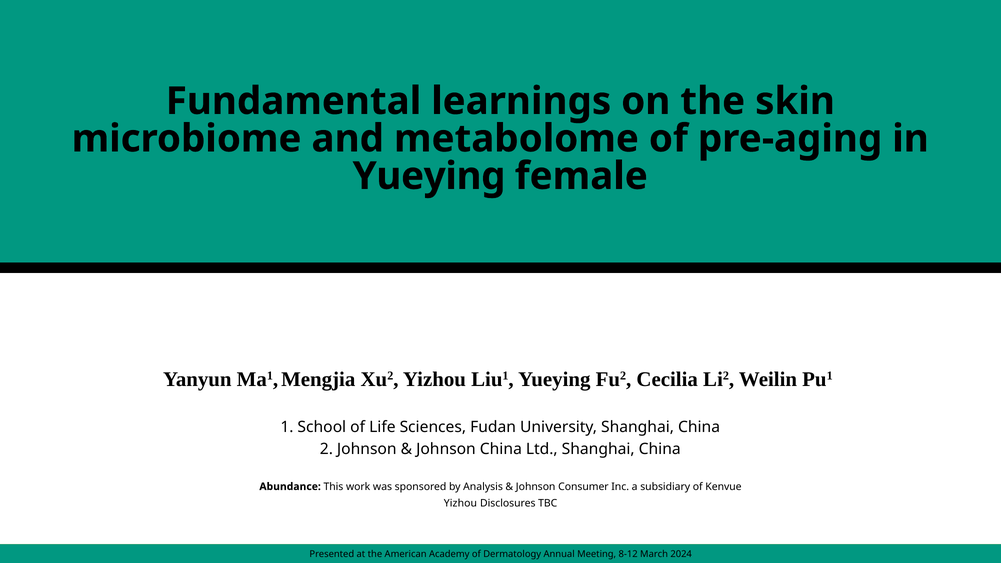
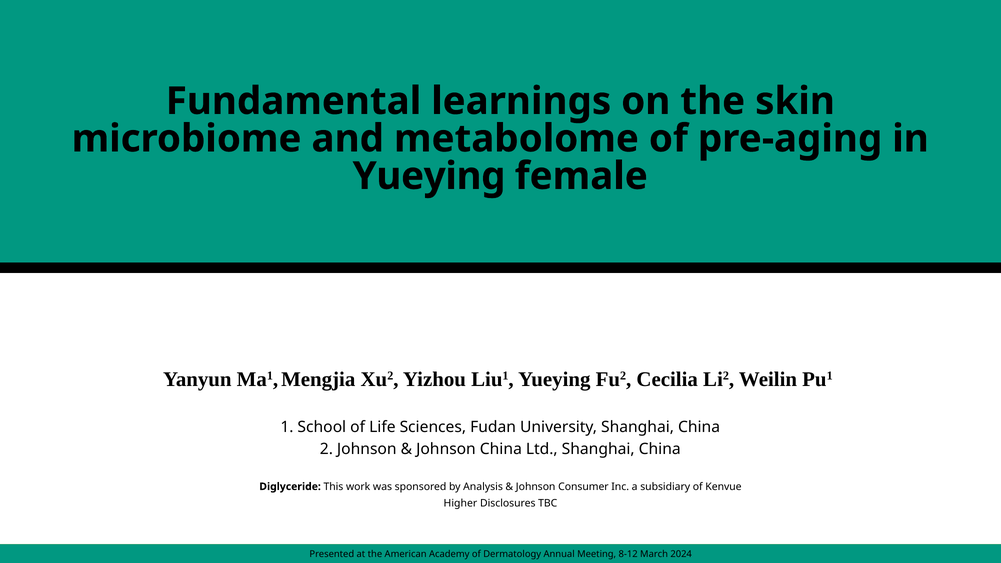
Abundance: Abundance -> Diglyceride
Yizhou at (460, 504): Yizhou -> Higher
